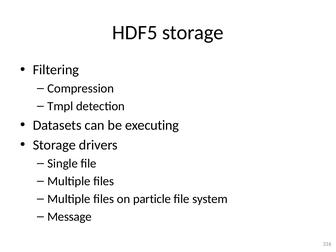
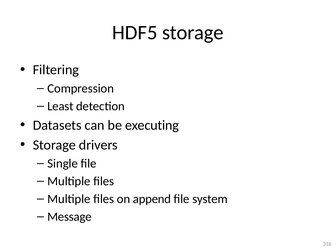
Tmpl: Tmpl -> Least
particle: particle -> append
